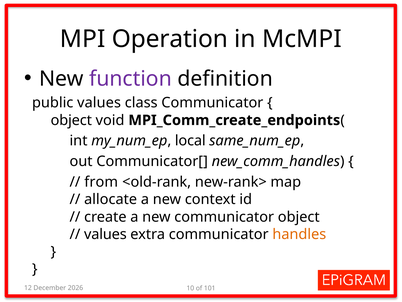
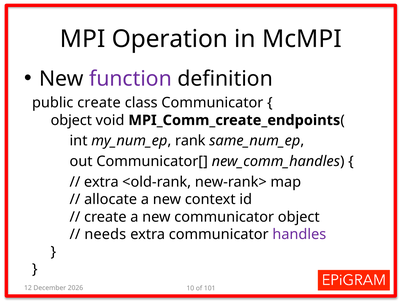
public values: values -> create
local: local -> rank
from at (101, 182): from -> extra
values at (105, 234): values -> needs
handles colour: orange -> purple
